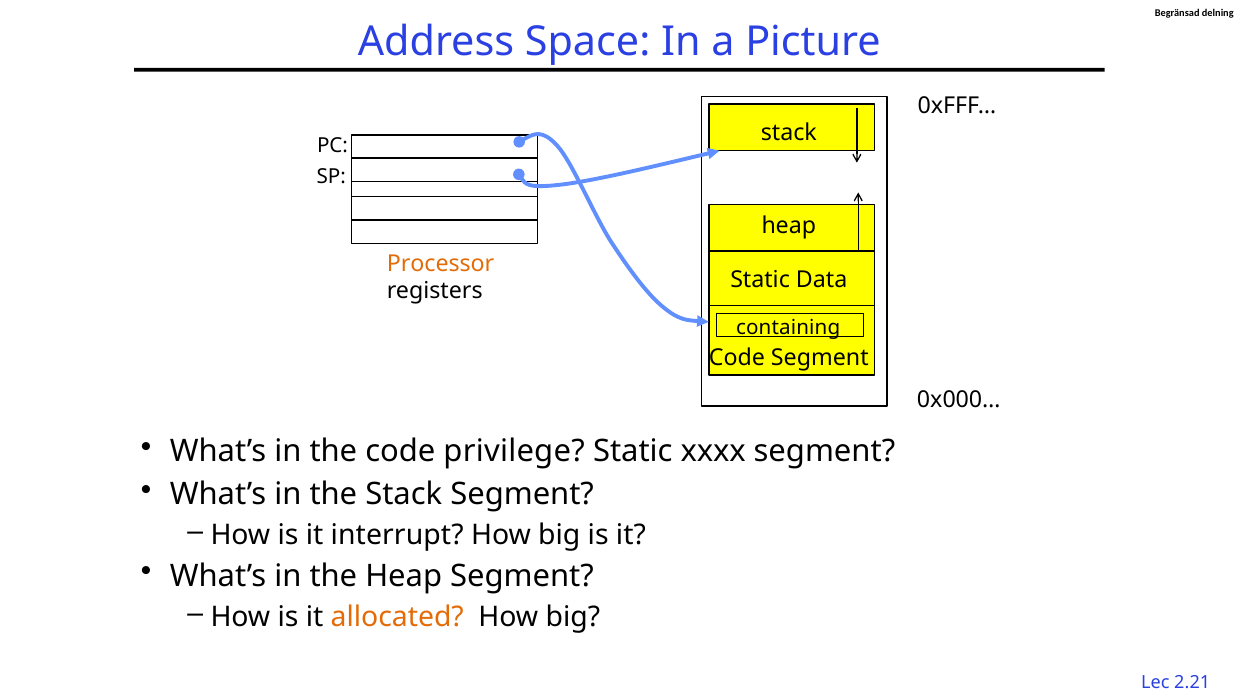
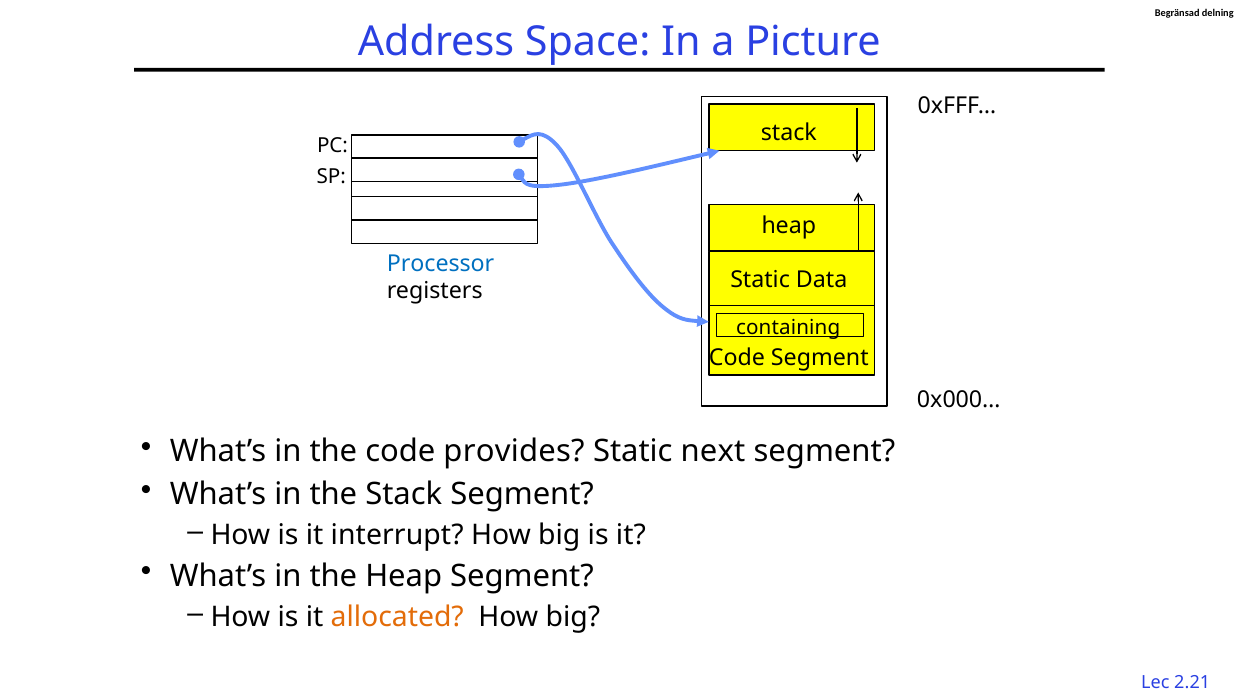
Processor colour: orange -> blue
privilege: privilege -> provides
xxxx: xxxx -> next
